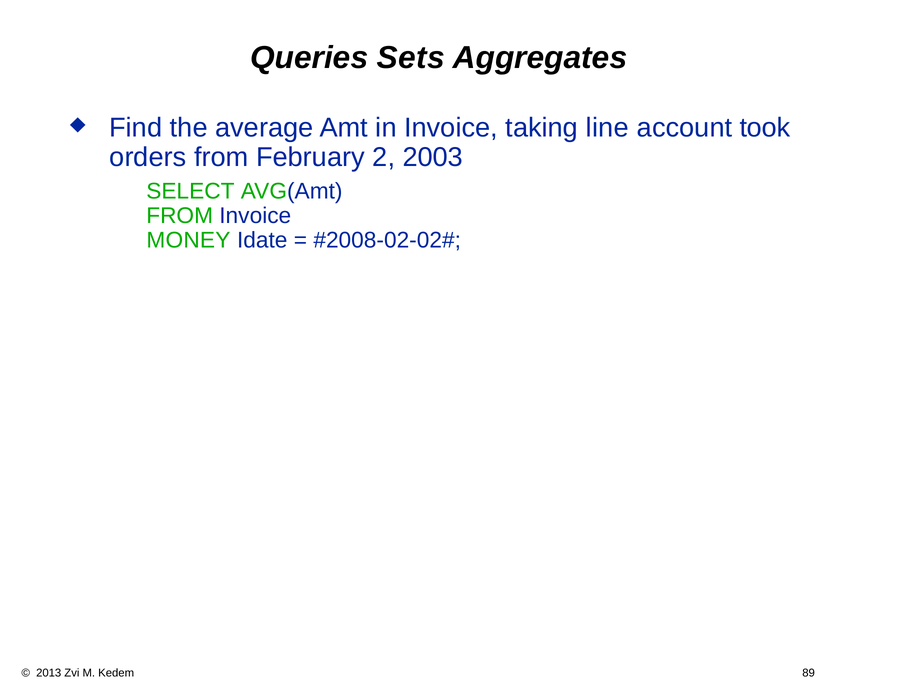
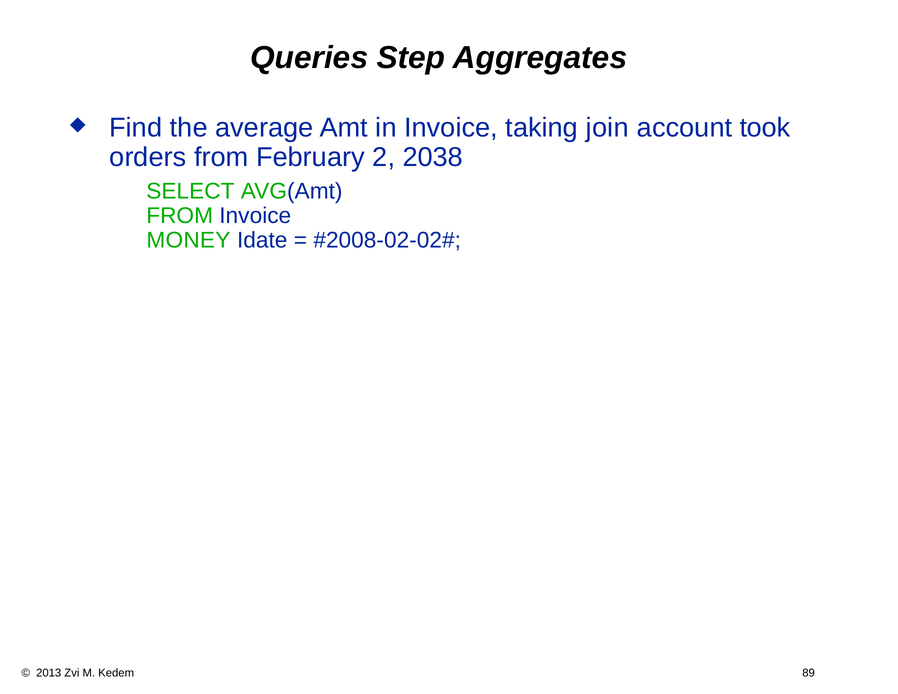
Sets: Sets -> Step
line: line -> join
2003: 2003 -> 2038
